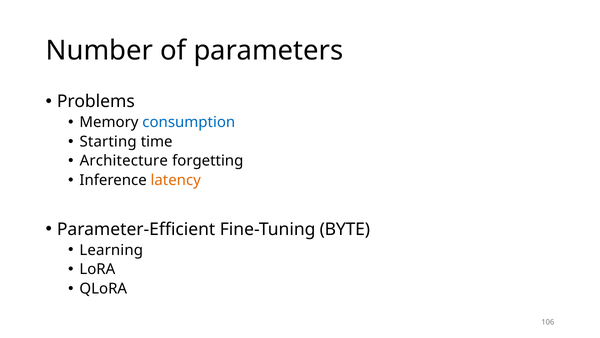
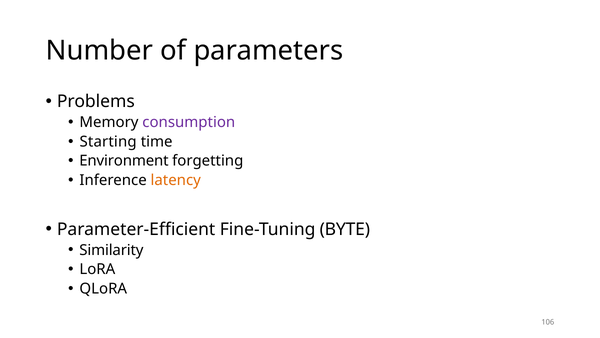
consumption colour: blue -> purple
Architecture: Architecture -> Environment
Learning: Learning -> Similarity
